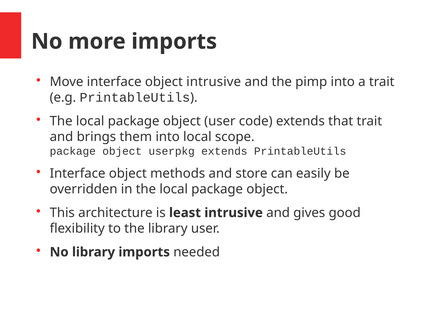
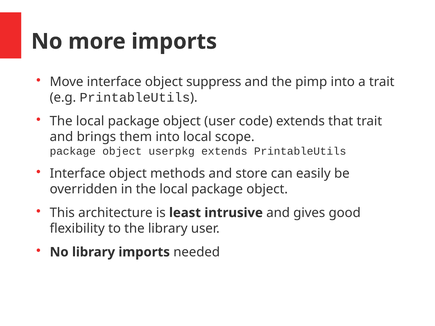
object intrusive: intrusive -> suppress
